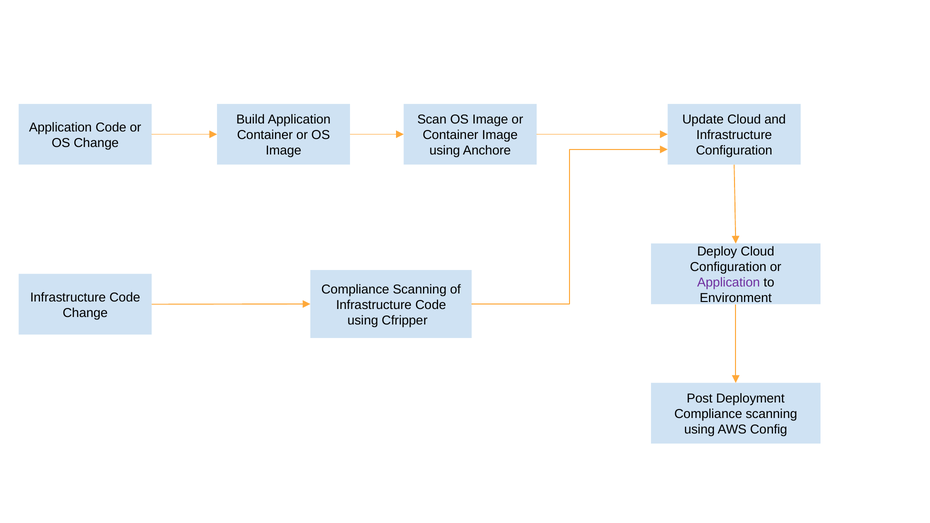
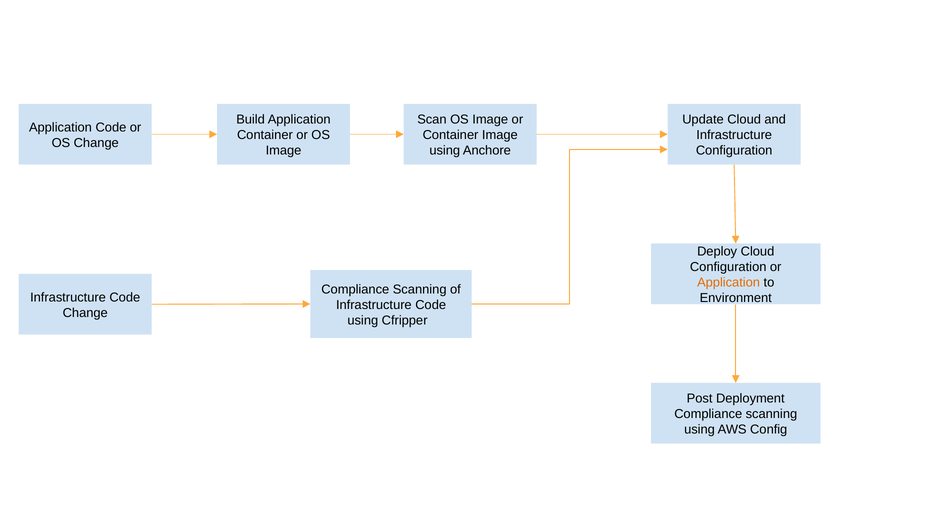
Application at (729, 283) colour: purple -> orange
